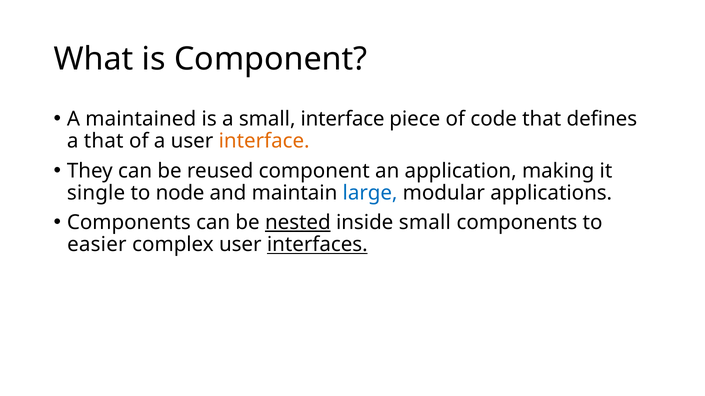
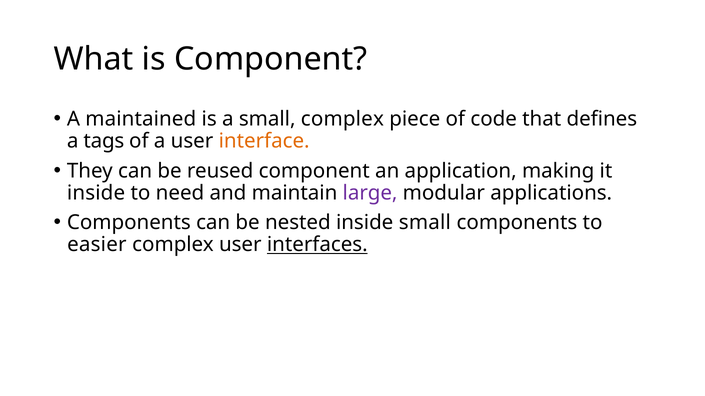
small interface: interface -> complex
a that: that -> tags
single at (96, 193): single -> inside
node: node -> need
large colour: blue -> purple
nested underline: present -> none
